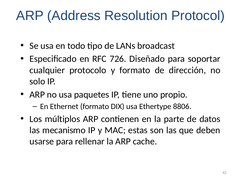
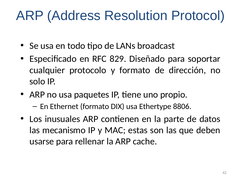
726: 726 -> 829
múltiplos: múltiplos -> inusuales
